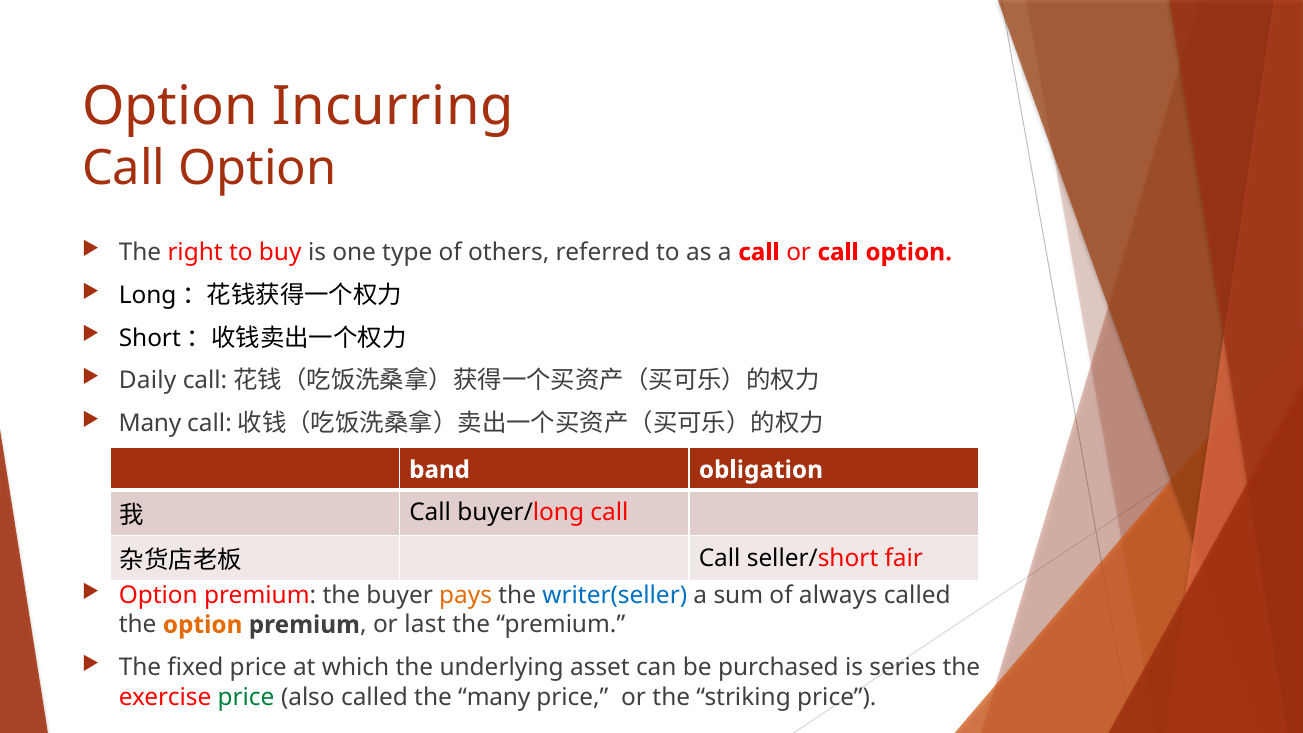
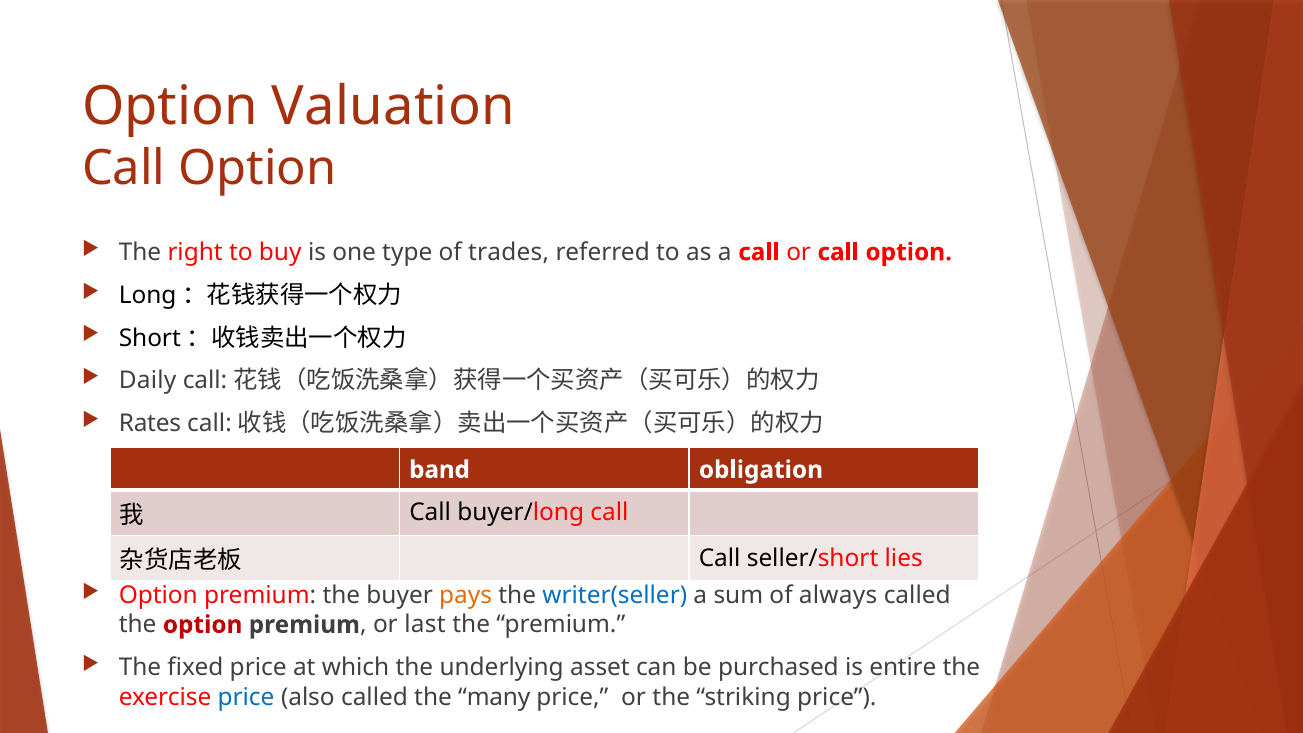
Incurring: Incurring -> Valuation
others: others -> trades
Many at (150, 424): Many -> Rates
fair: fair -> lies
option at (203, 625) colour: orange -> red
series: series -> entire
price at (246, 697) colour: green -> blue
